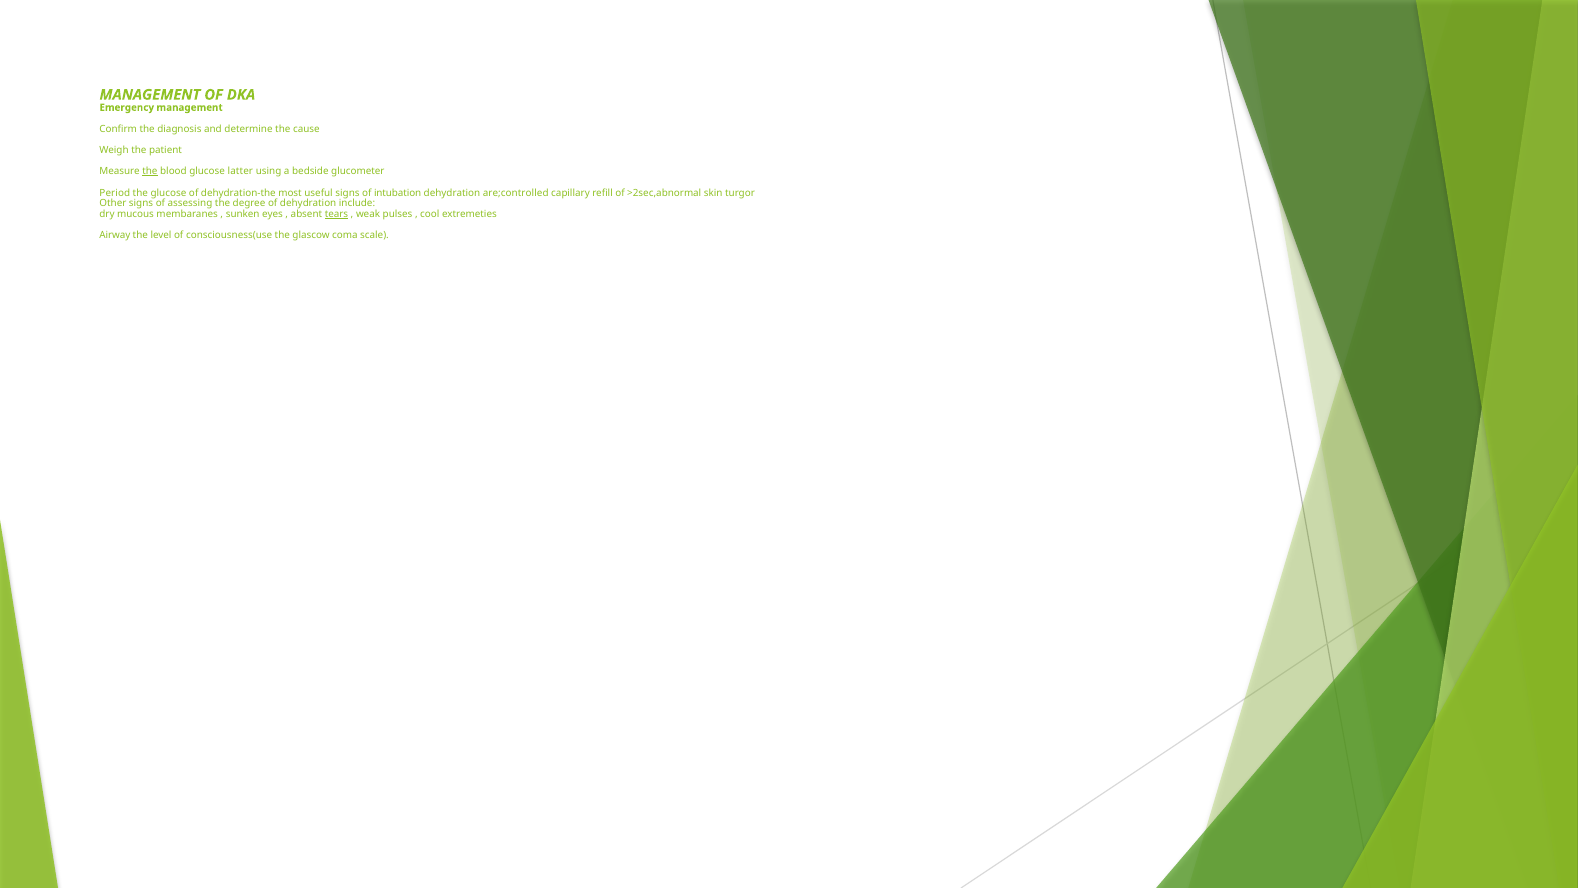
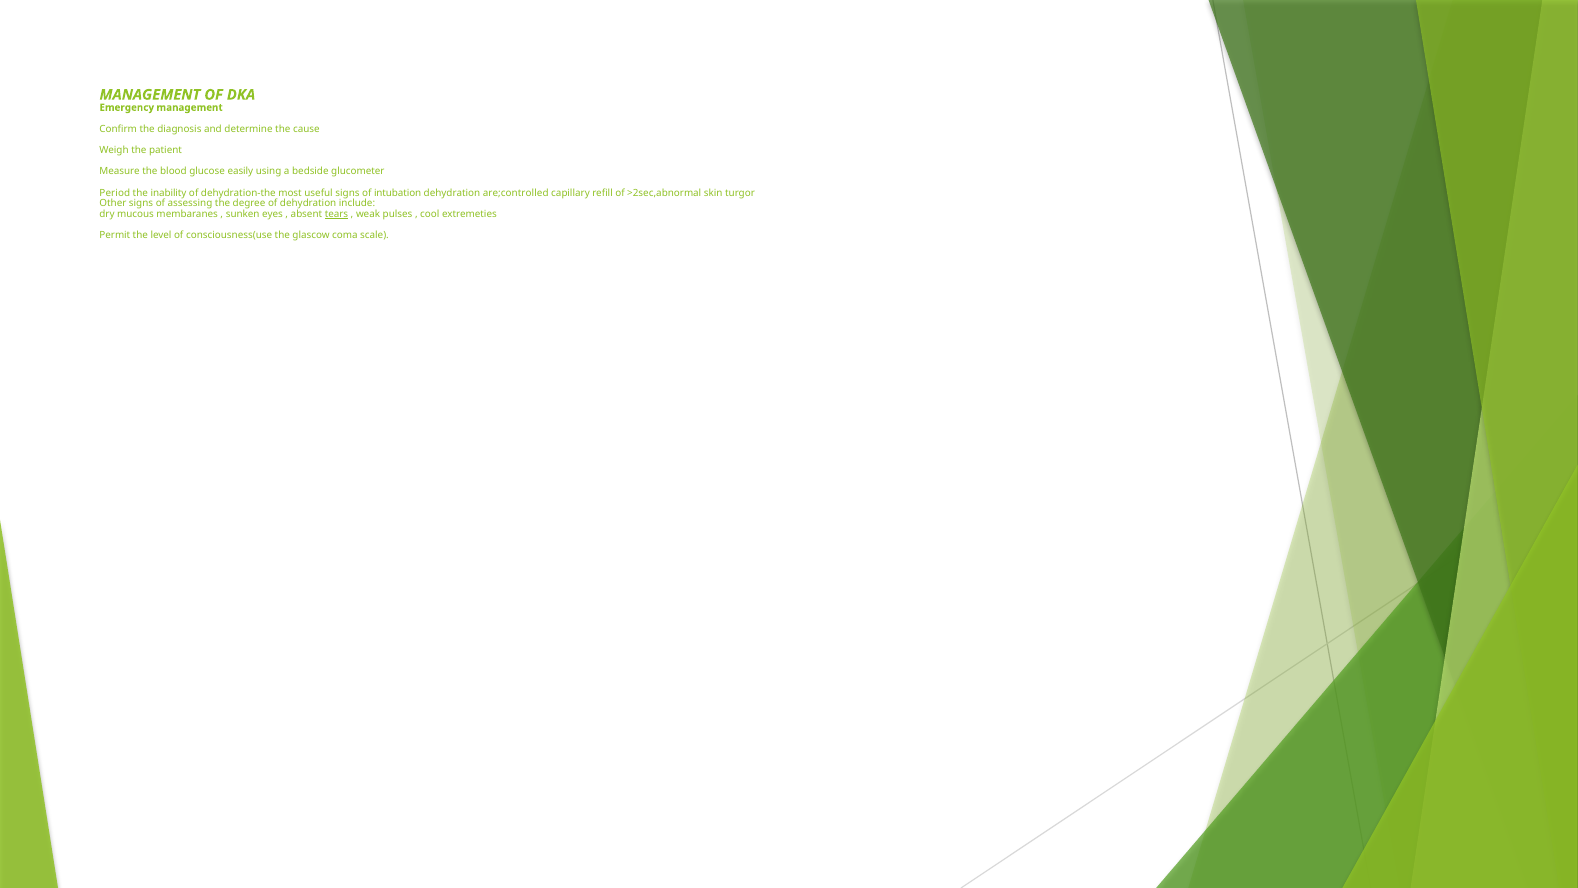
the at (150, 171) underline: present -> none
latter: latter -> easily
the glucose: glucose -> inability
Airway: Airway -> Permit
